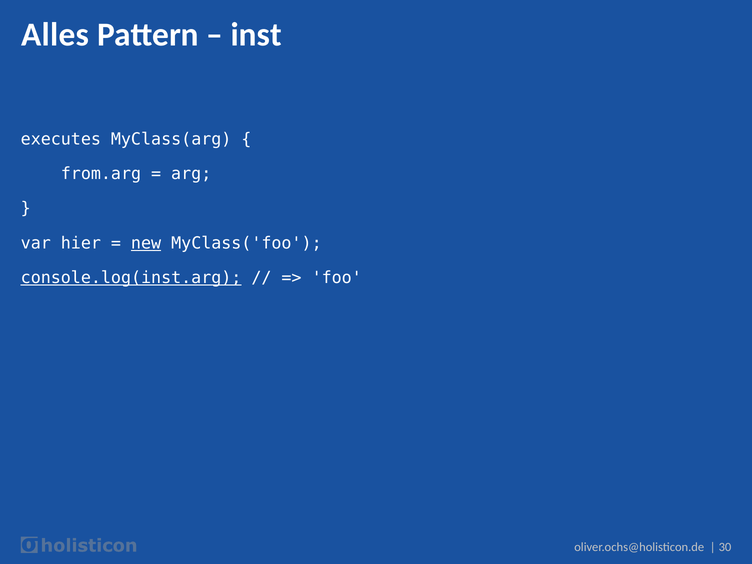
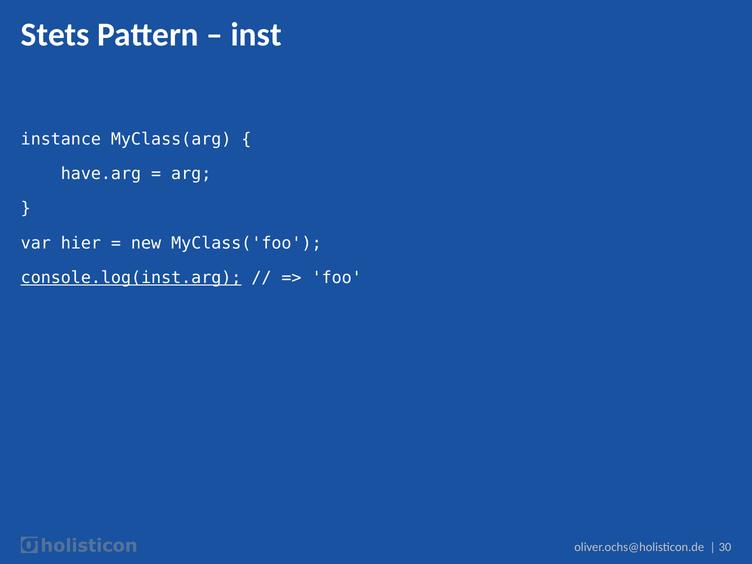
Alles: Alles -> Stets
executes: executes -> instance
from.arg: from.arg -> have.arg
new underline: present -> none
